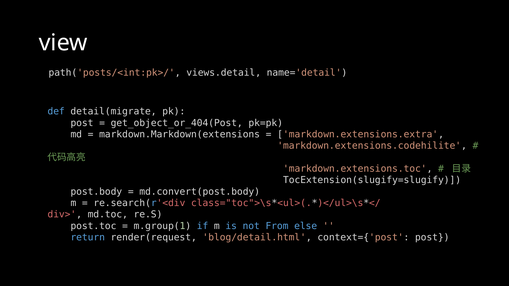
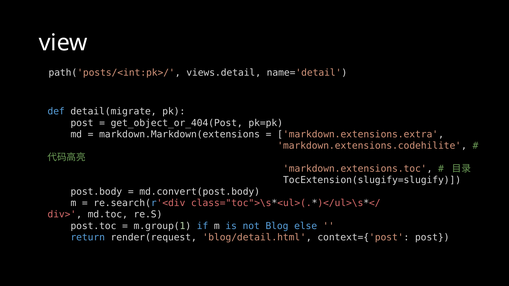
From: From -> Blog
